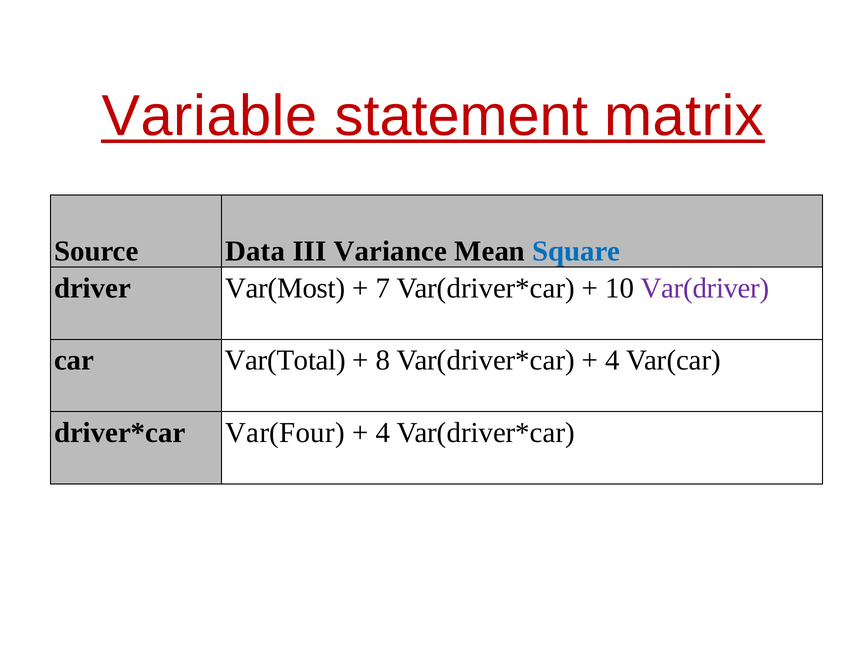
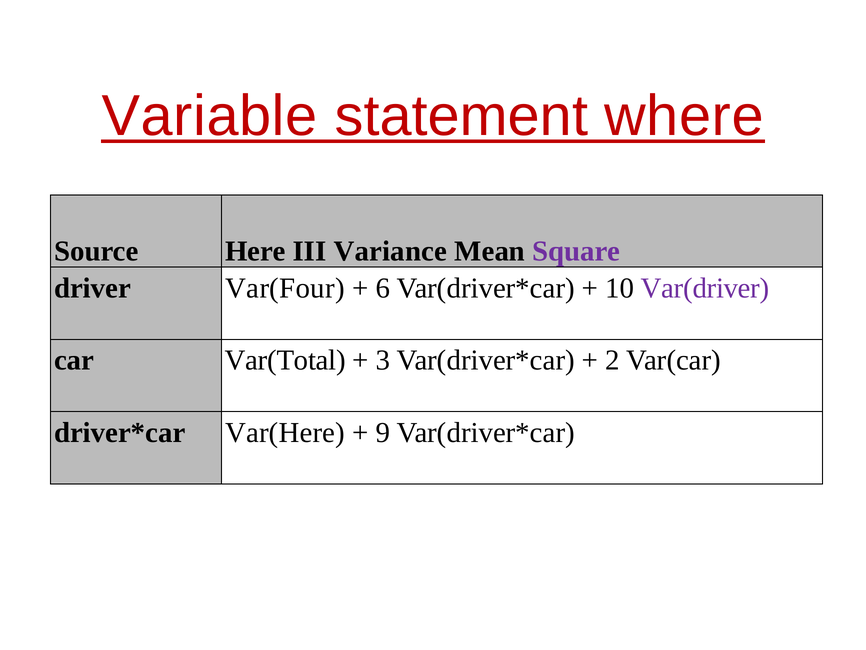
matrix: matrix -> where
Data: Data -> Here
Square colour: blue -> purple
Var(Most: Var(Most -> Var(Four
7: 7 -> 6
8: 8 -> 3
4 at (613, 360): 4 -> 2
Var(Four: Var(Four -> Var(Here
4 at (383, 432): 4 -> 9
